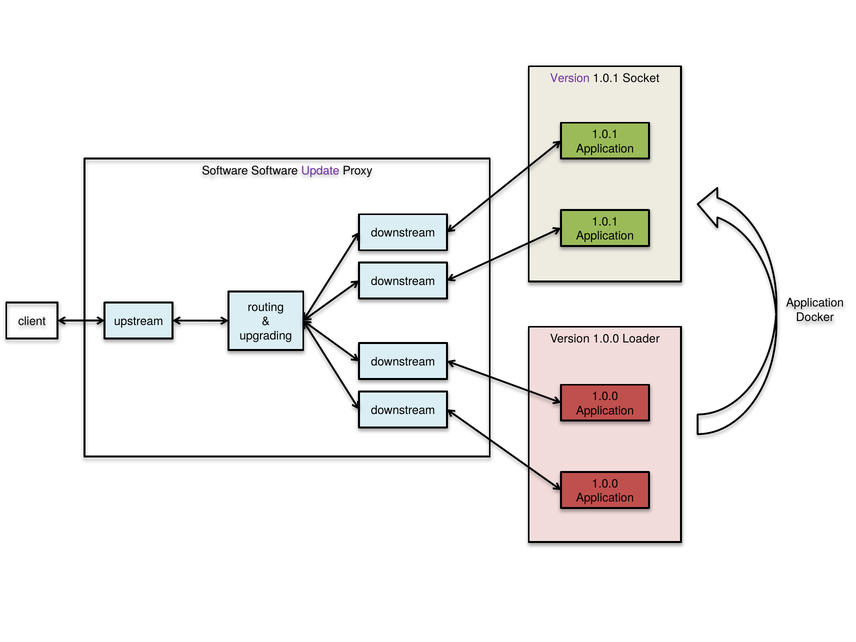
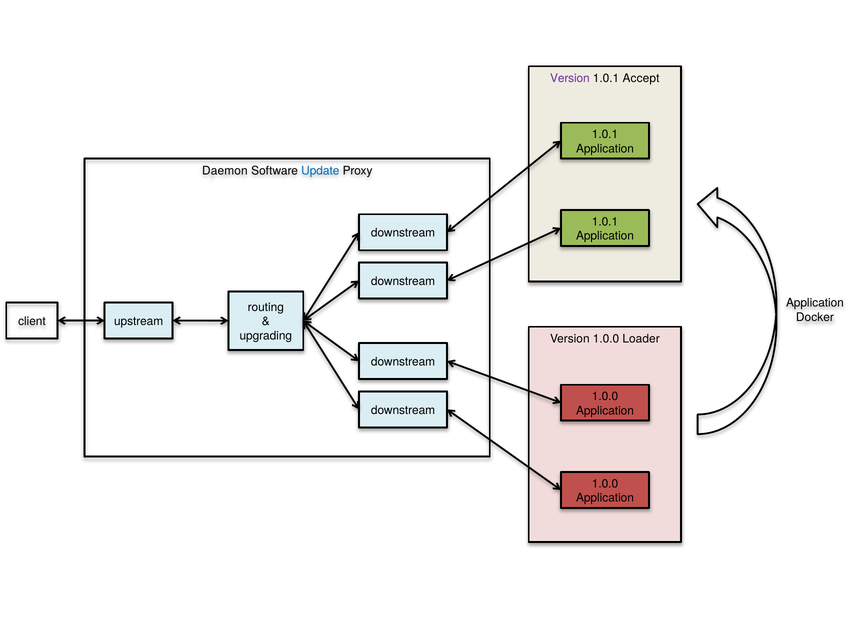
Socket: Socket -> Accept
Software at (225, 171): Software -> Daemon
Update colour: purple -> blue
